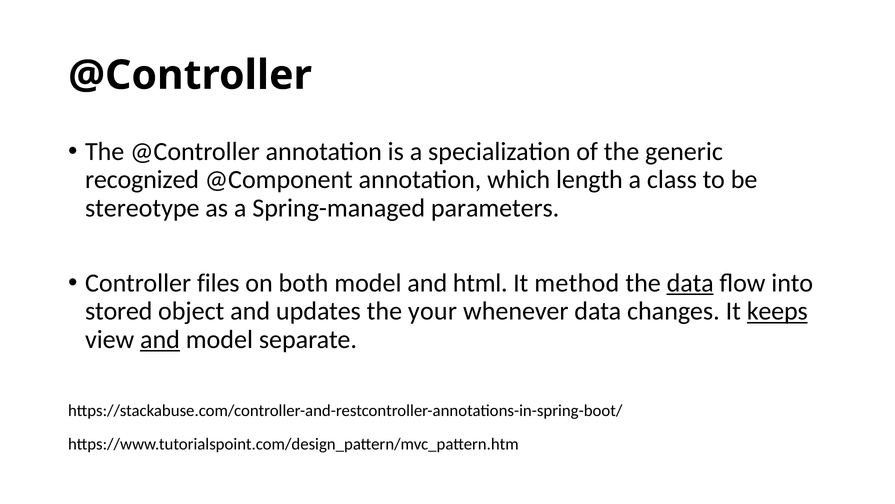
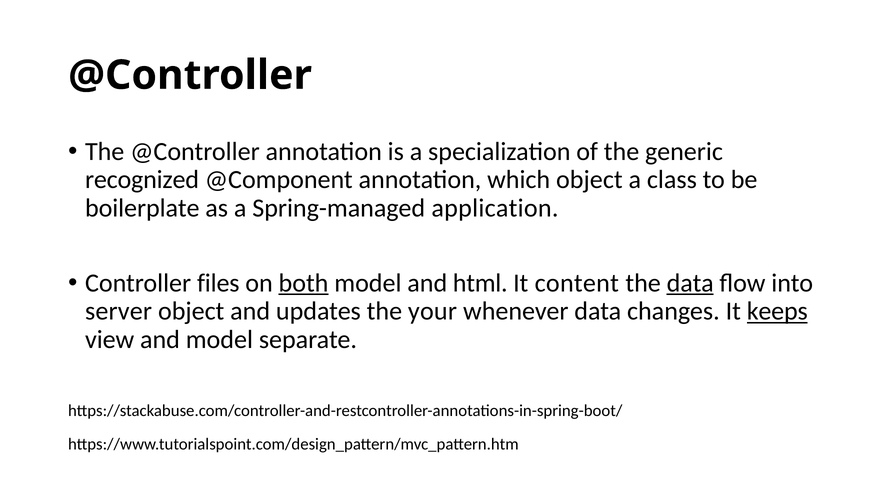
which length: length -> object
stereotype: stereotype -> boilerplate
parameters: parameters -> application
both underline: none -> present
method: method -> content
stored: stored -> server
and at (160, 339) underline: present -> none
